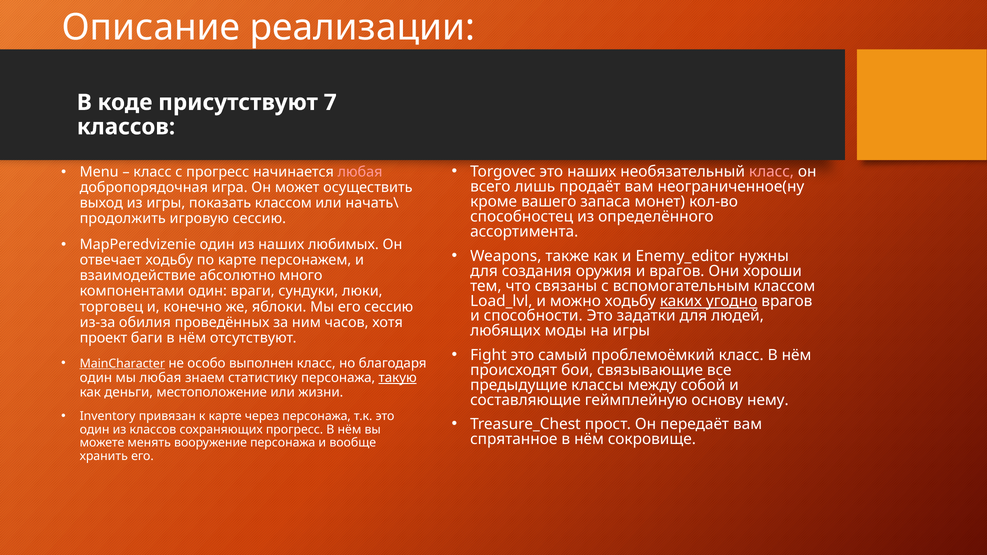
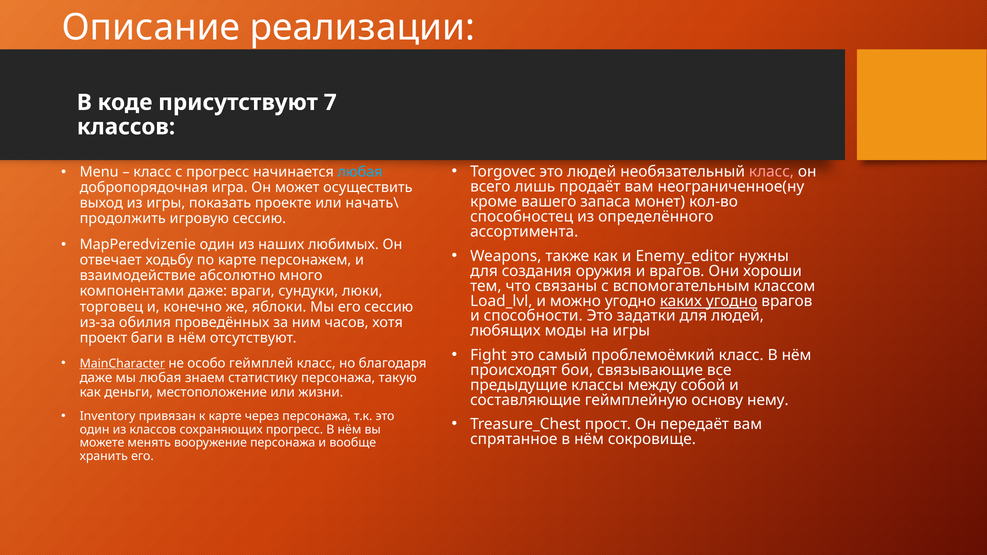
это наших: наших -> людей
любая at (360, 172) colour: pink -> light blue
показать классом: классом -> проекте
компонентами один: один -> даже
можно ходьбу: ходьбу -> угодно
выполнен: выполнен -> геймплей
один at (96, 378): один -> даже
такую underline: present -> none
